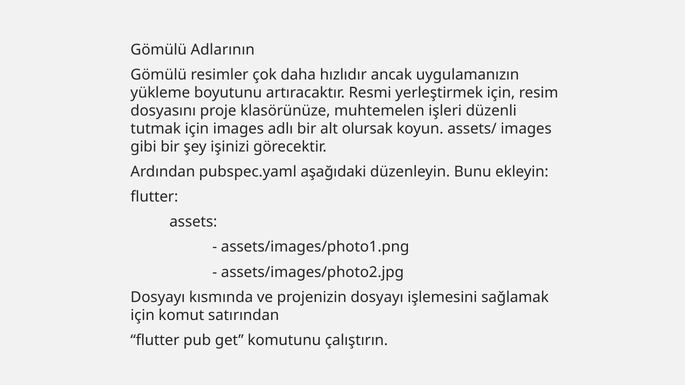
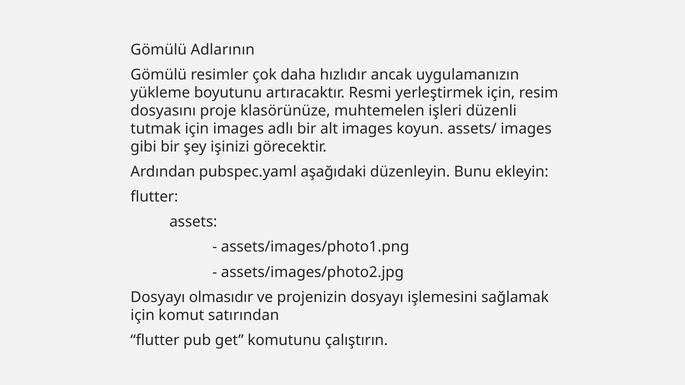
alt olursak: olursak -> images
kısmında: kısmında -> olmasıdır
